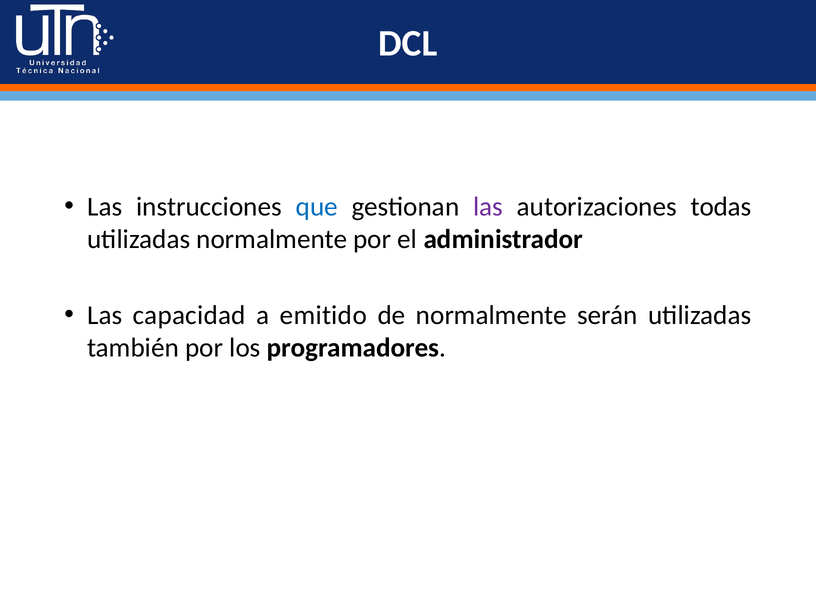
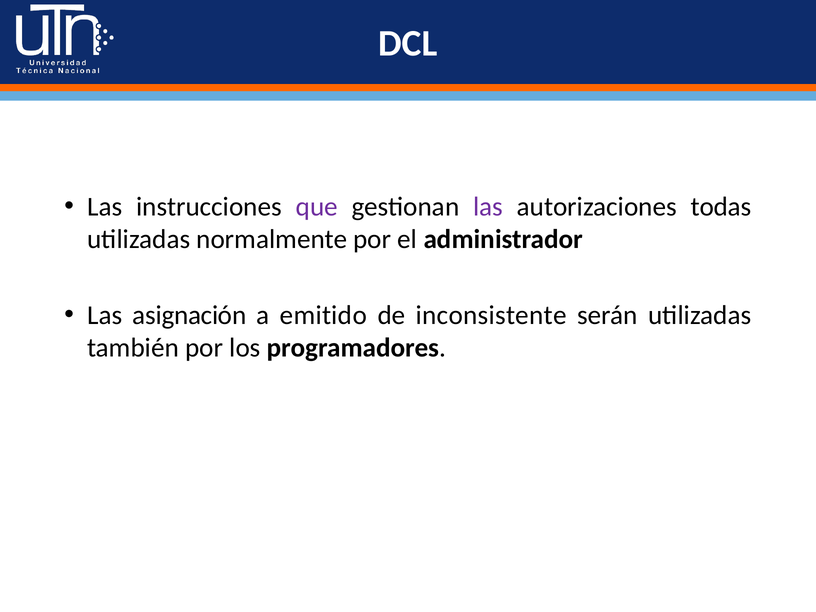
que colour: blue -> purple
capacidad: capacidad -> asignación
de normalmente: normalmente -> inconsistente
